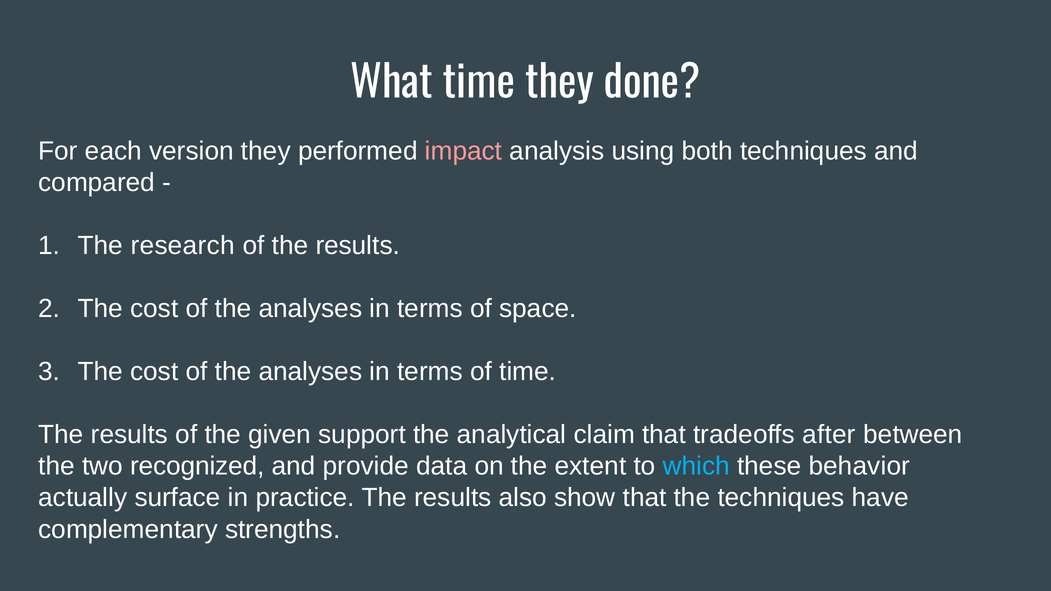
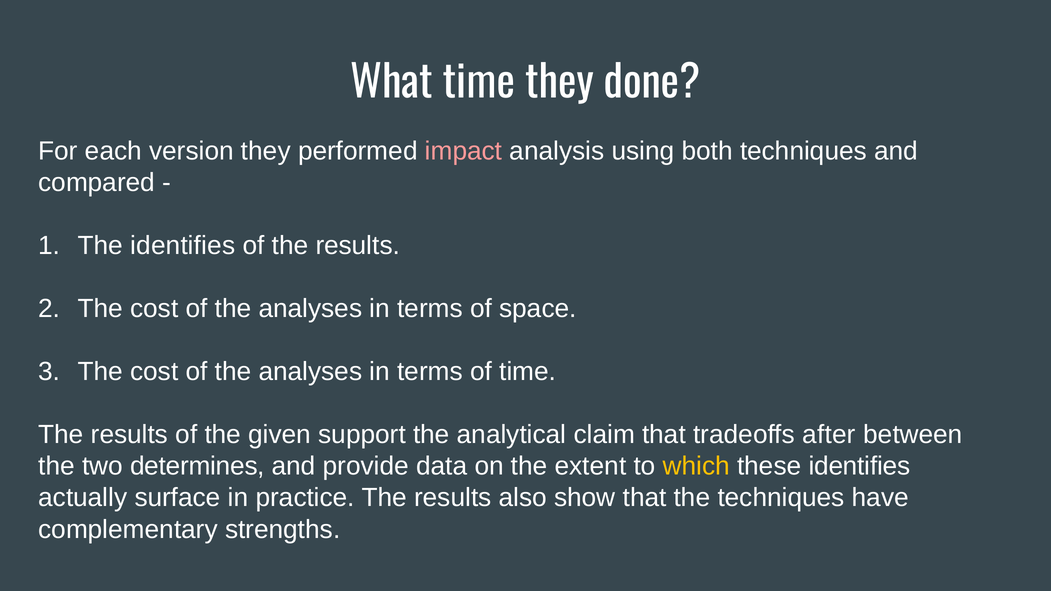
The research: research -> identifies
recognized: recognized -> determines
which colour: light blue -> yellow
these behavior: behavior -> identifies
